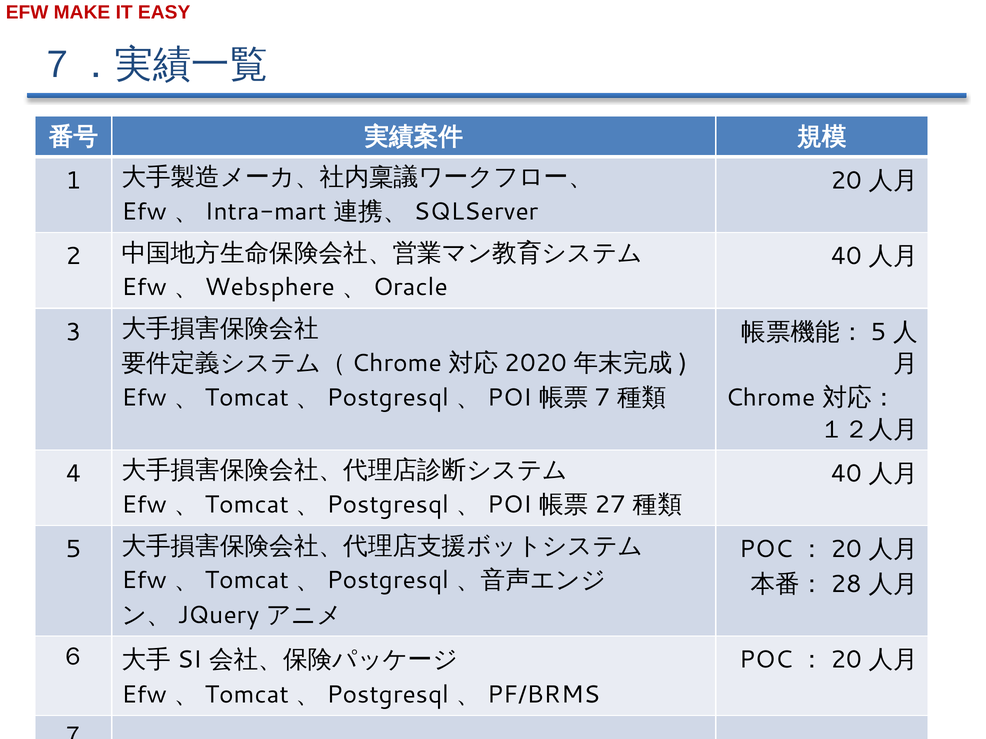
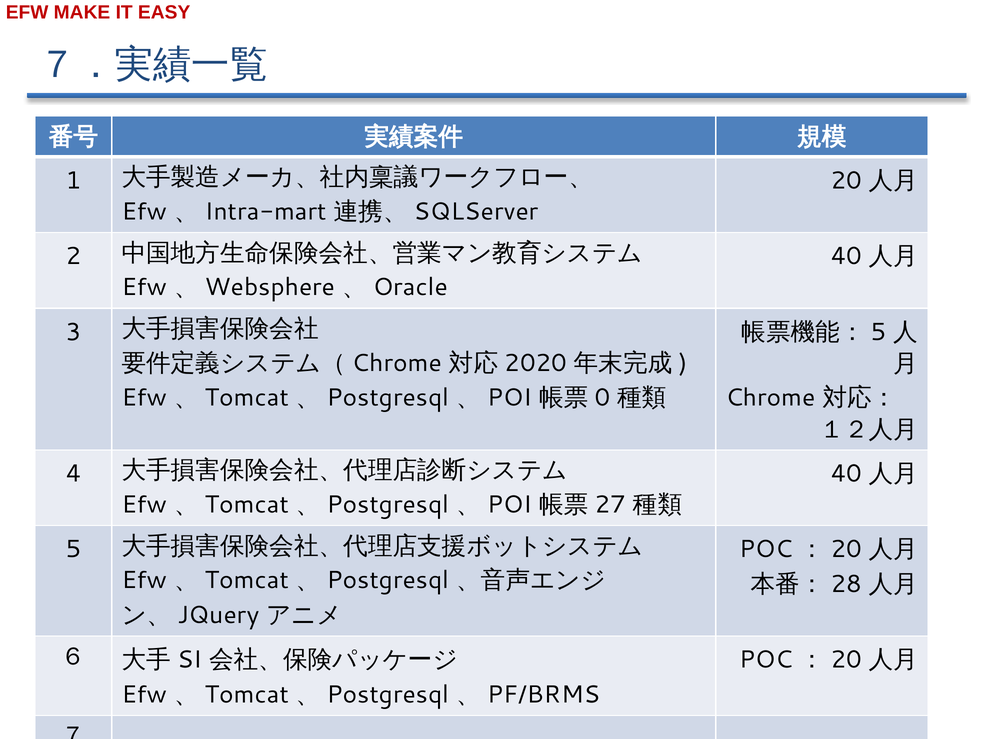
7: 7 -> 0
